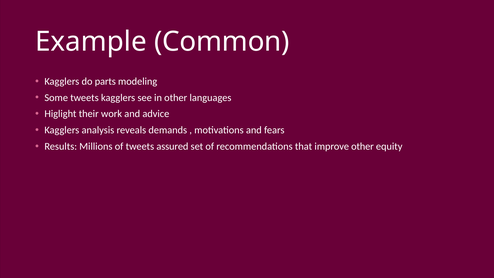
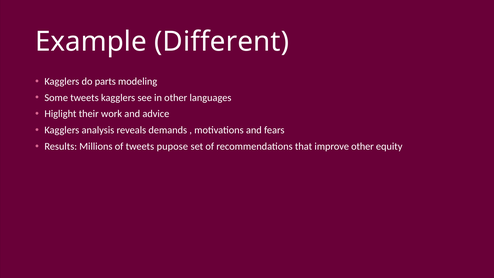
Common: Common -> Different
assured: assured -> pupose
